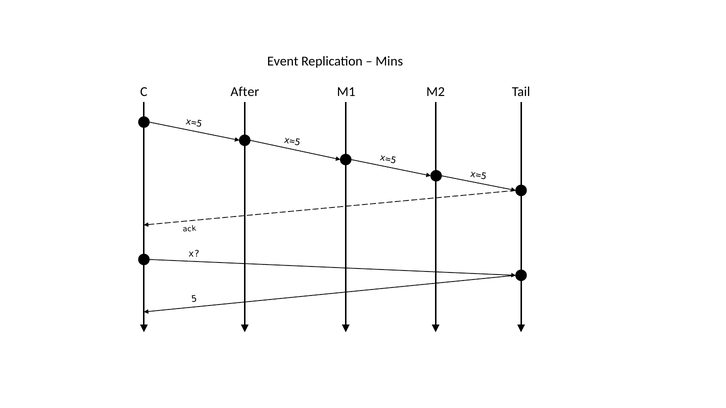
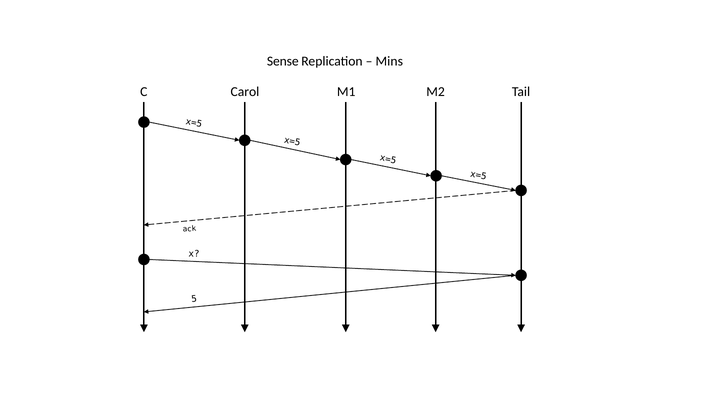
Event: Event -> Sense
After: After -> Carol
